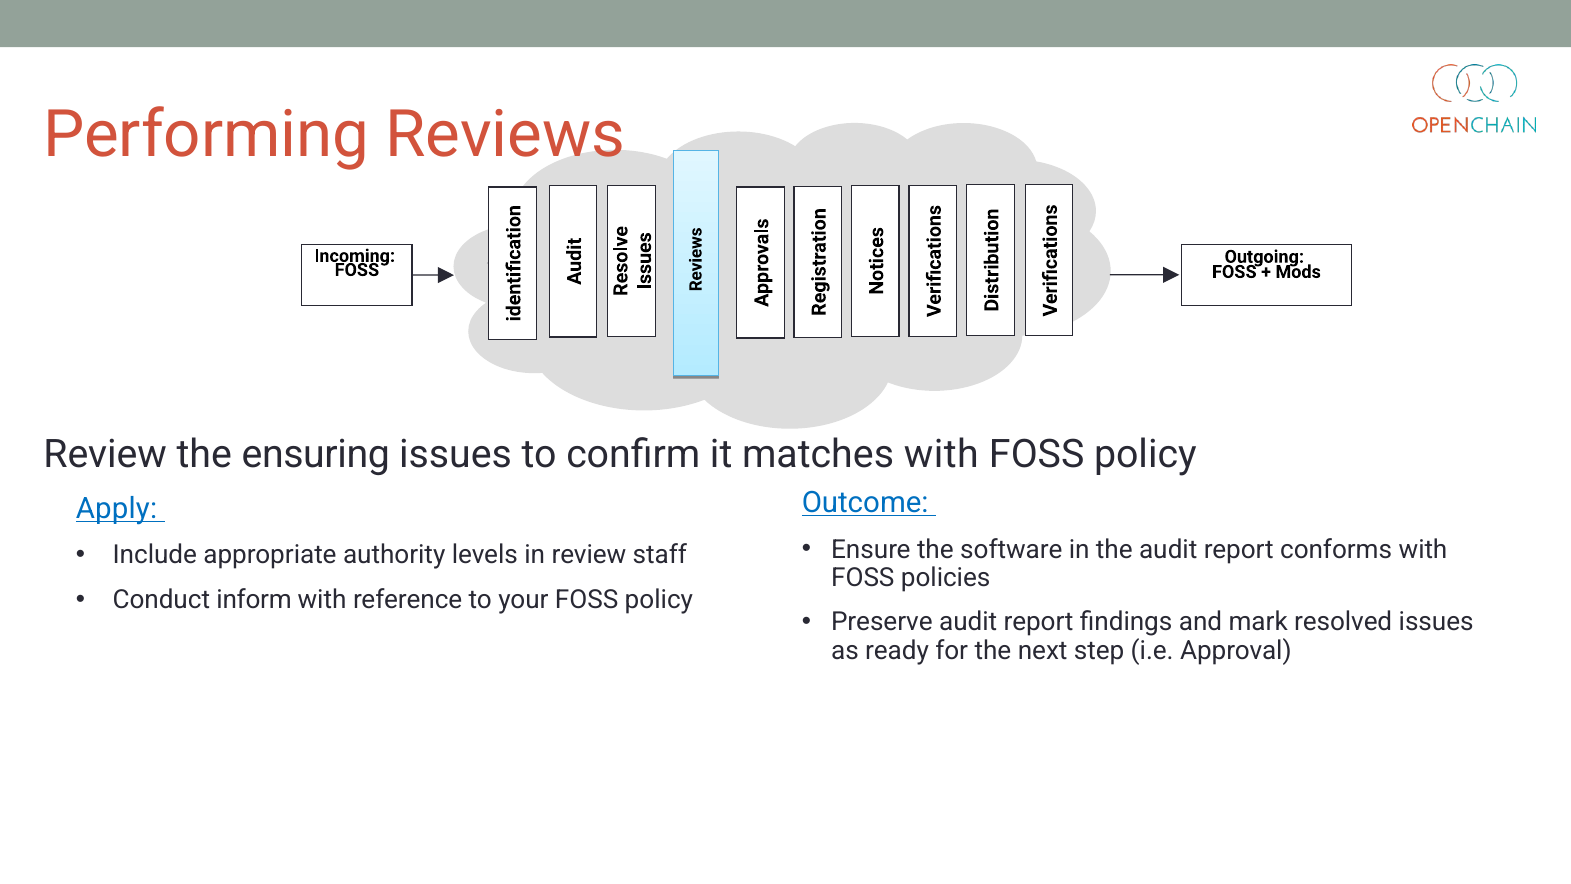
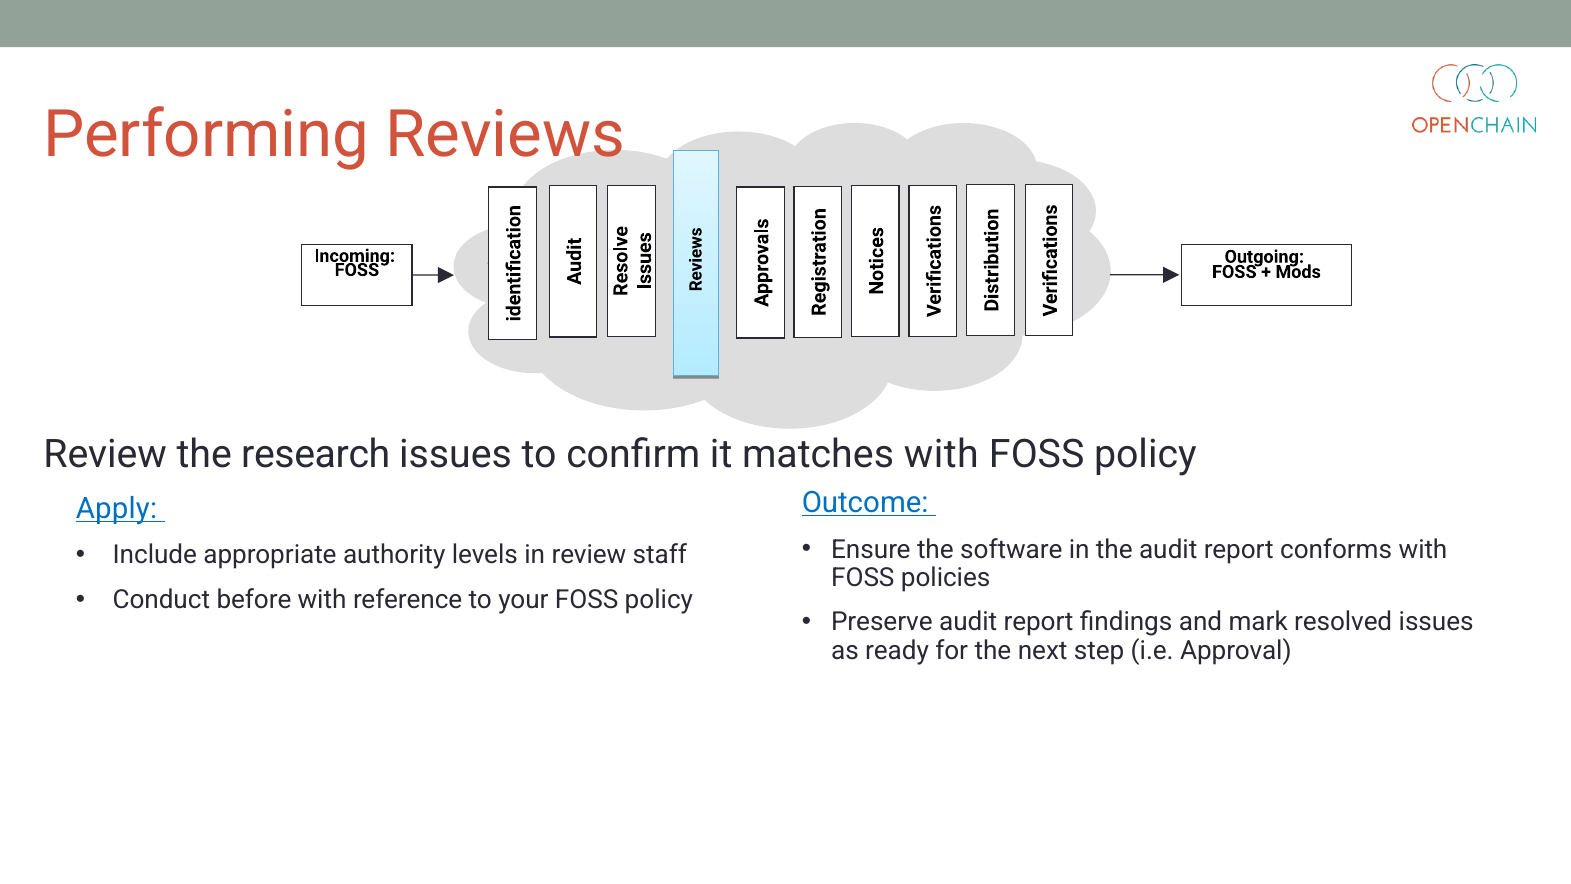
ensuring: ensuring -> research
inform: inform -> before
